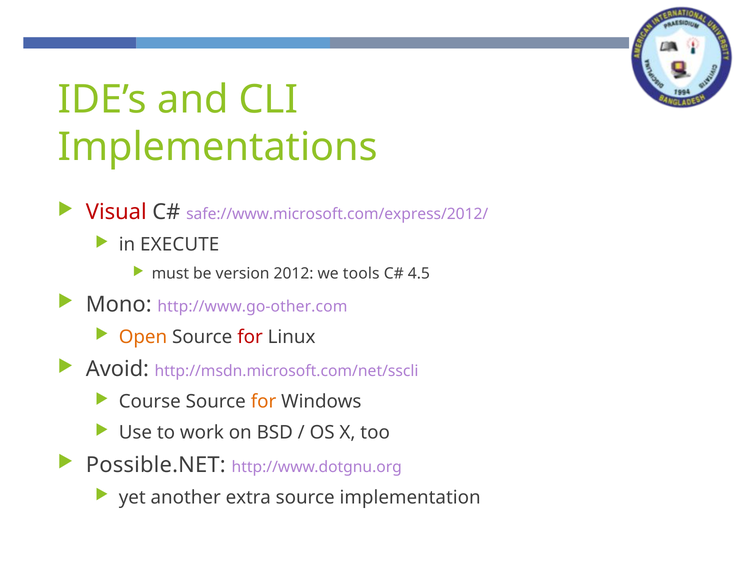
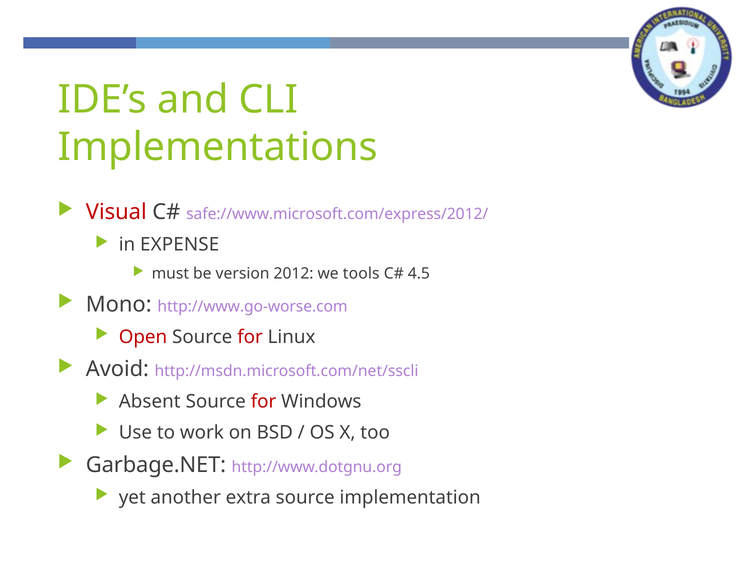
EXECUTE: EXECUTE -> EXPENSE
http://www.go-other.com: http://www.go-other.com -> http://www.go-worse.com
Open colour: orange -> red
Course: Course -> Absent
for at (264, 402) colour: orange -> red
Possible.NET: Possible.NET -> Garbage.NET
